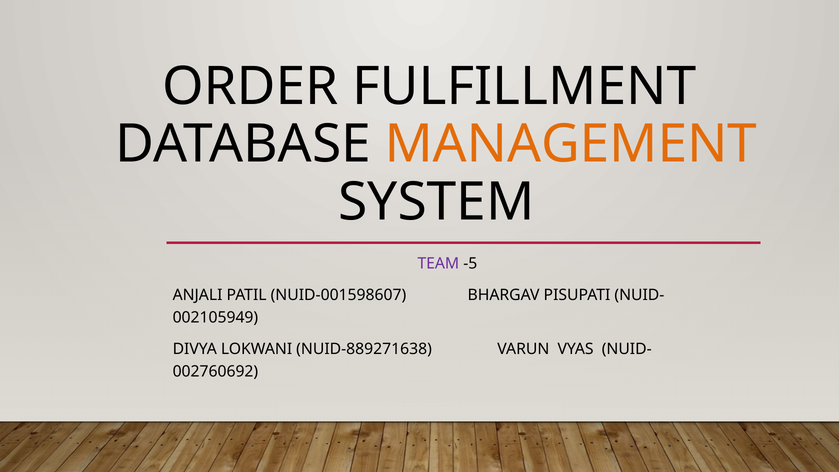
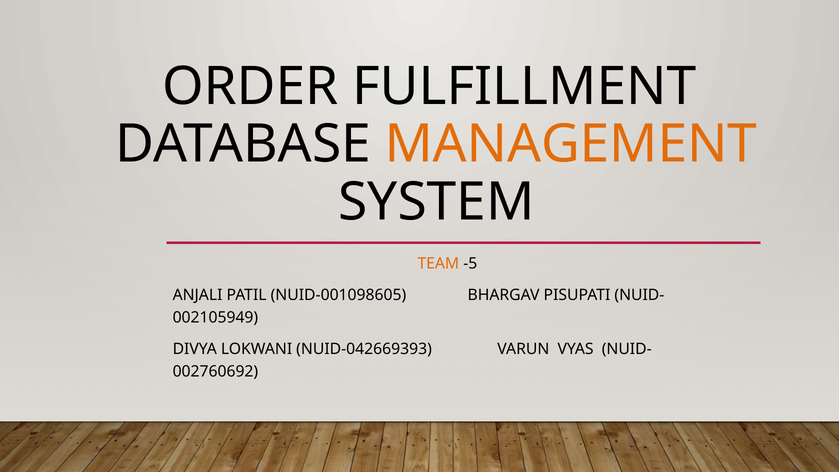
TEAM colour: purple -> orange
NUID-001598607: NUID-001598607 -> NUID-001098605
NUID-889271638: NUID-889271638 -> NUID-042669393
